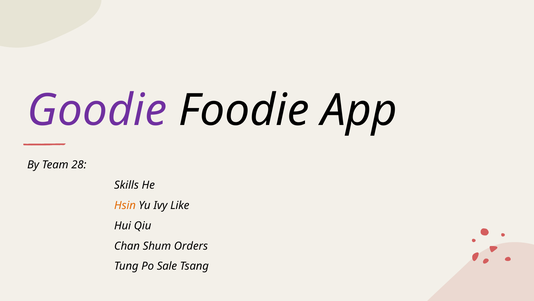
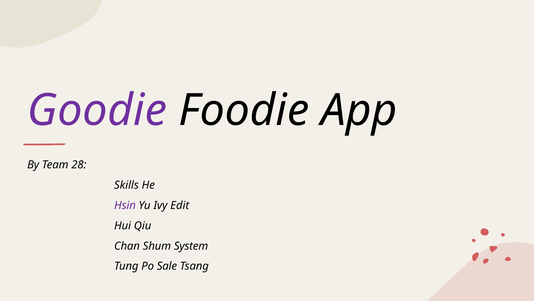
Hsin colour: orange -> purple
Like: Like -> Edit
Orders: Orders -> System
